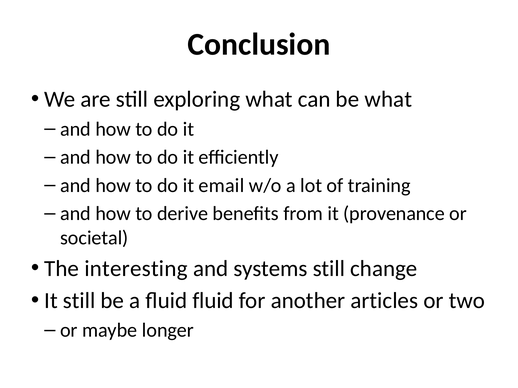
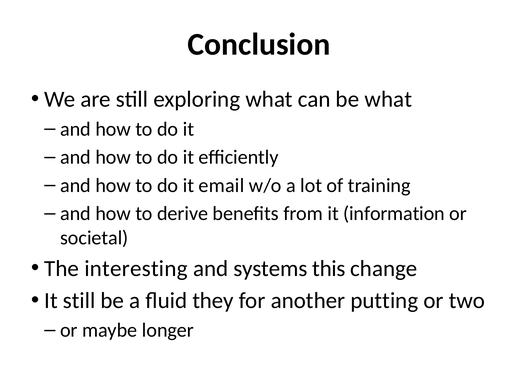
provenance: provenance -> information
systems still: still -> this
fluid fluid: fluid -> they
articles: articles -> putting
